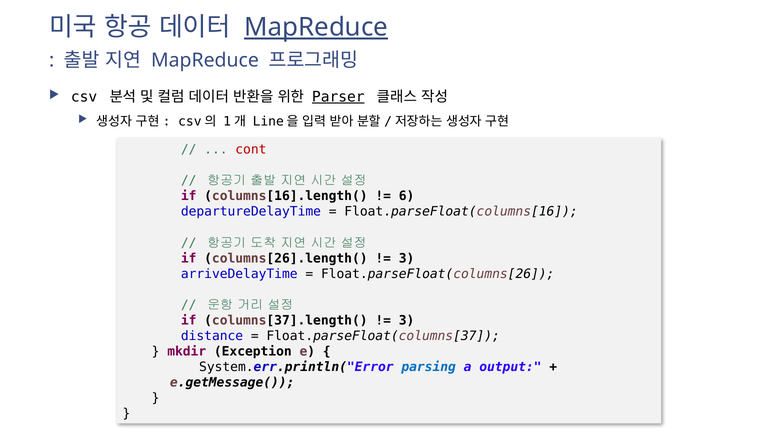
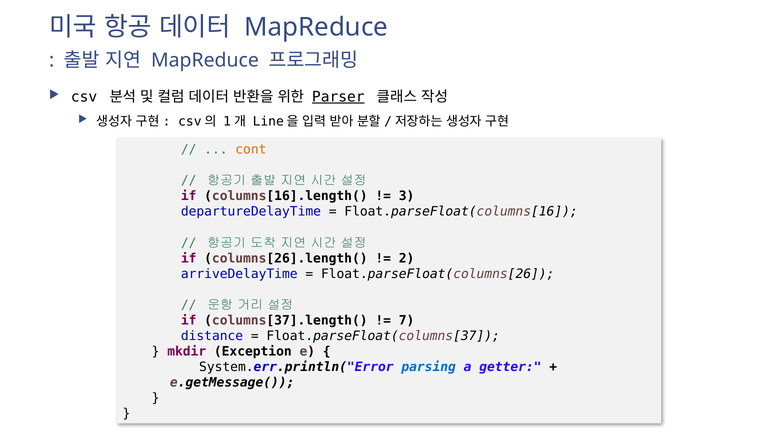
MapReduce at (316, 27) underline: present -> none
cont colour: red -> orange
6: 6 -> 3
3 at (407, 259): 3 -> 2
3 at (407, 321): 3 -> 7
output: output -> getter
